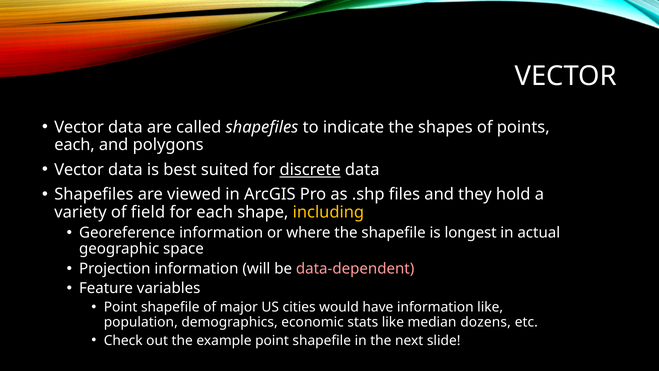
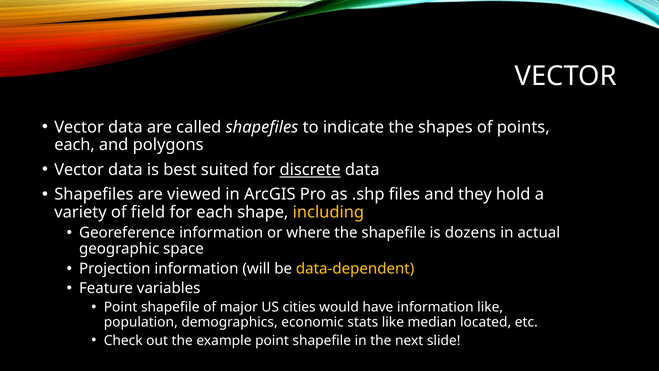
longest: longest -> dozens
data-dependent colour: pink -> yellow
dozens: dozens -> located
